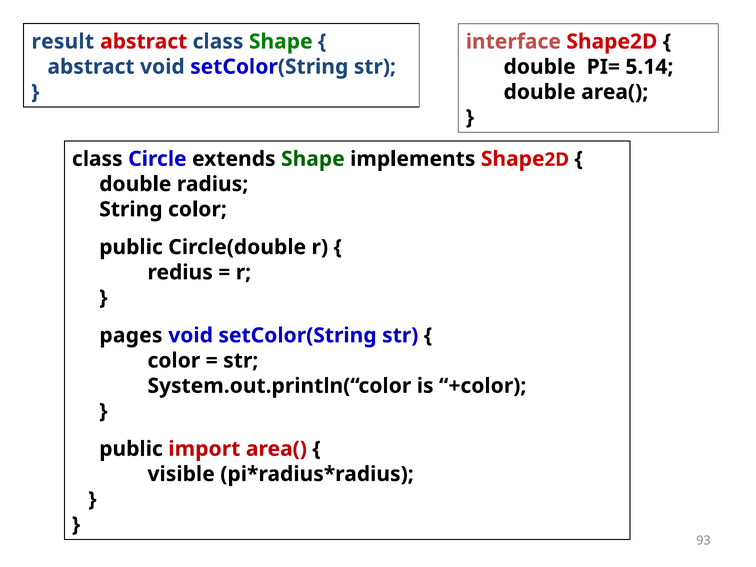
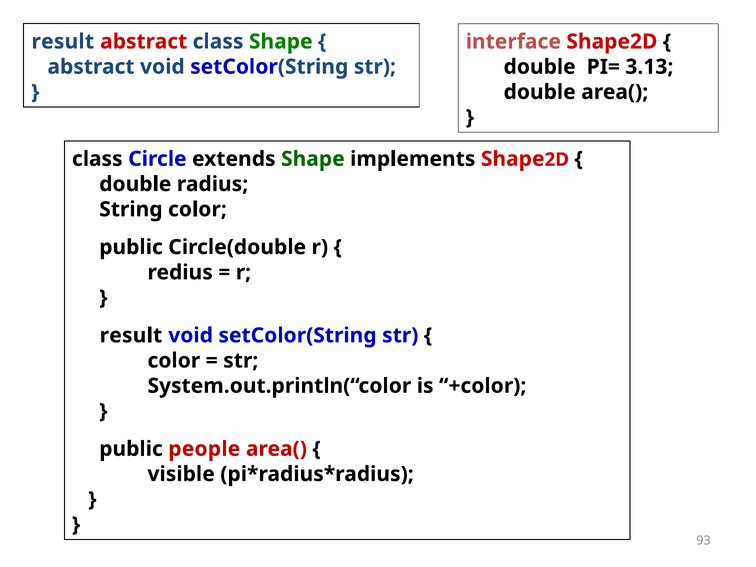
5.14: 5.14 -> 3.13
pages at (131, 335): pages -> result
import: import -> people
